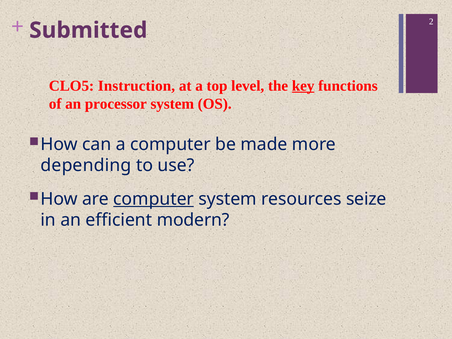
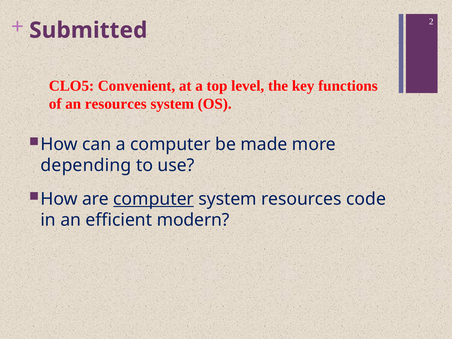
Instruction: Instruction -> Convenient
key underline: present -> none
an processor: processor -> resources
seize: seize -> code
